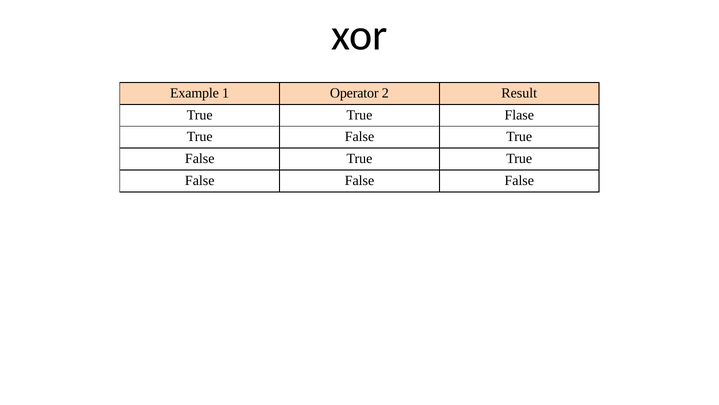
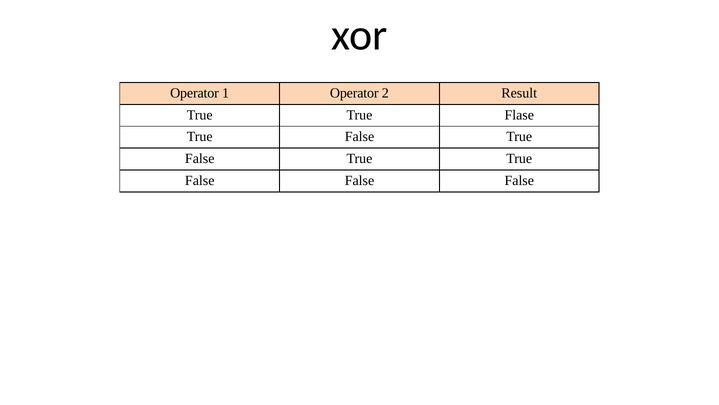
Example at (194, 93): Example -> Operator
